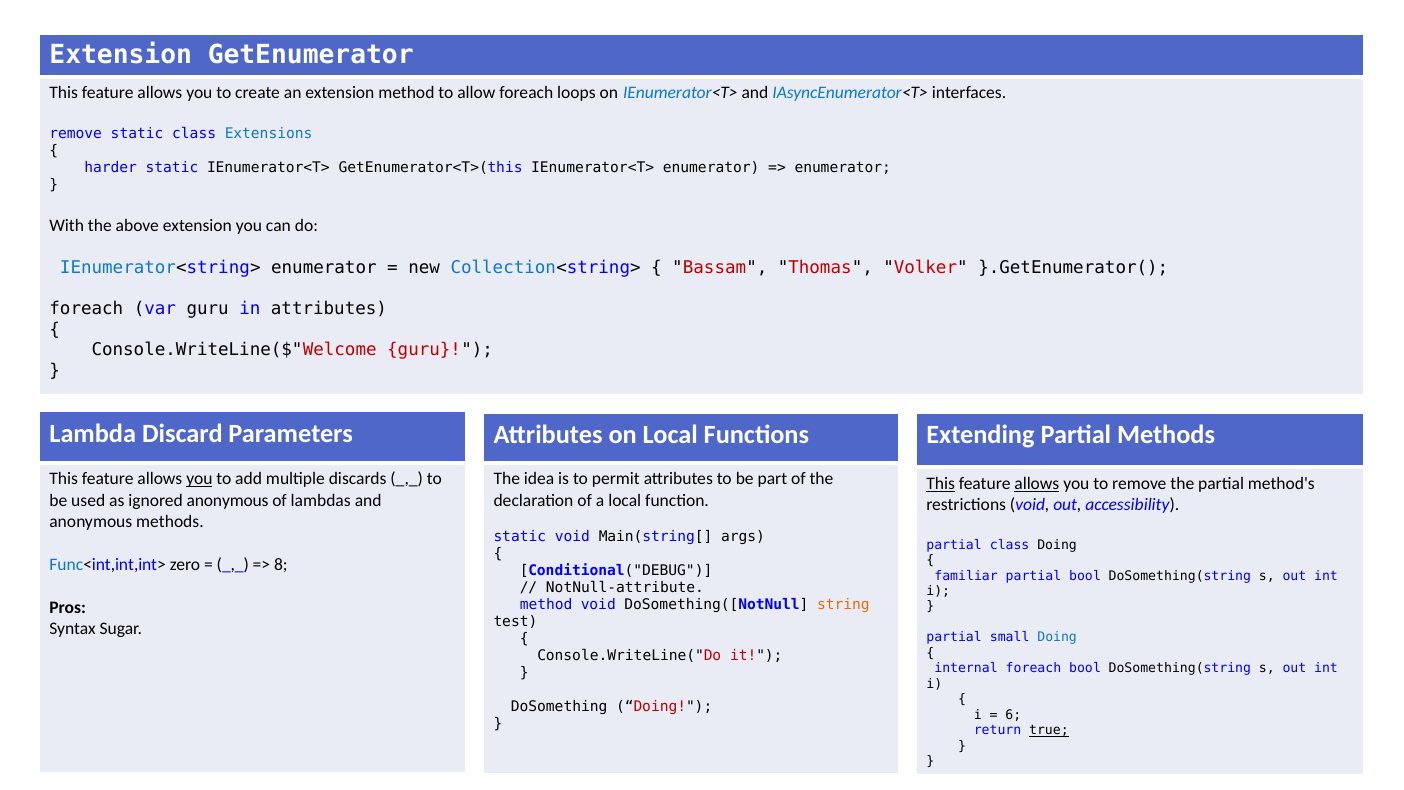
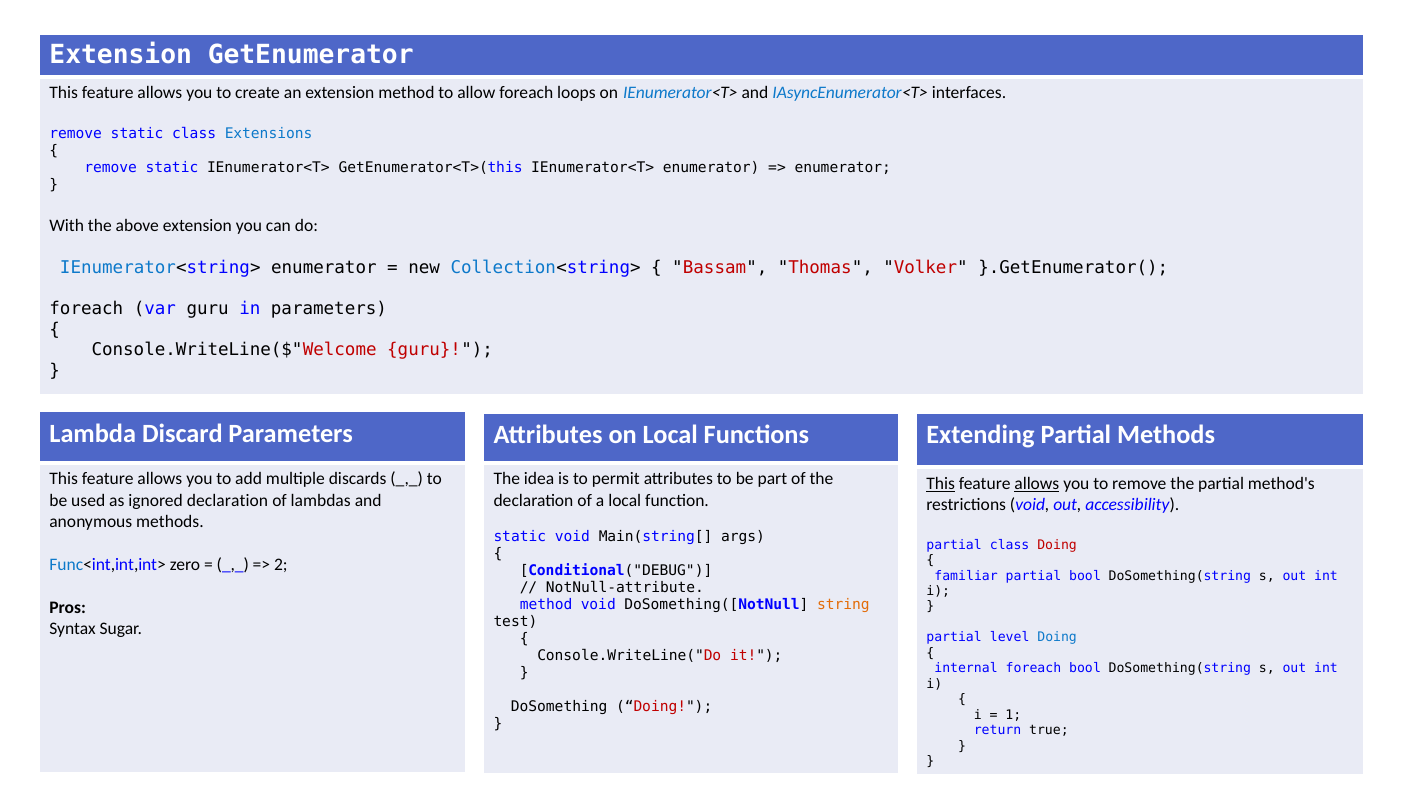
harder at (111, 168): harder -> remove
in attributes: attributes -> parameters
you at (199, 479) underline: present -> none
ignored anonymous: anonymous -> declaration
Doing at (1057, 545) colour: black -> red
8: 8 -> 2
small: small -> level
6: 6 -> 1
true underline: present -> none
